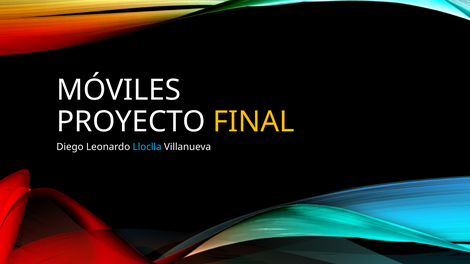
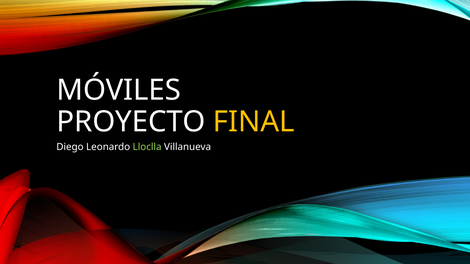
Lloclla colour: light blue -> light green
